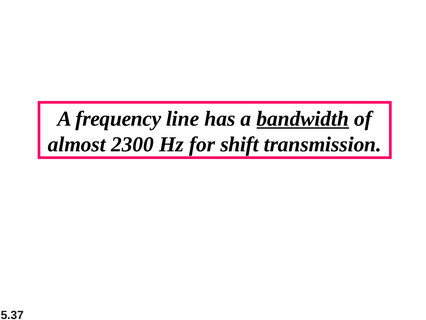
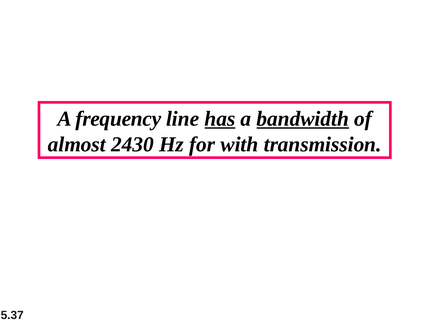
has underline: none -> present
2300: 2300 -> 2430
shift: shift -> with
